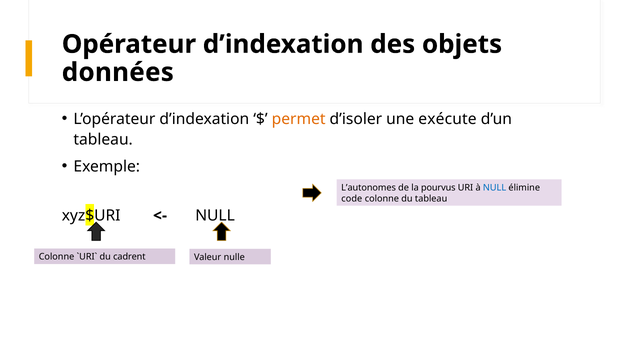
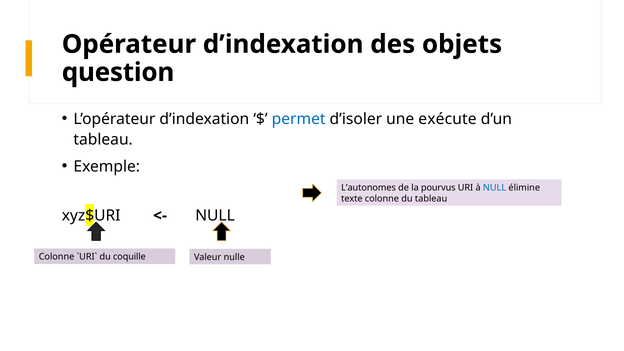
données: données -> question
permet colour: orange -> blue
code: code -> texte
cadrent: cadrent -> coquille
